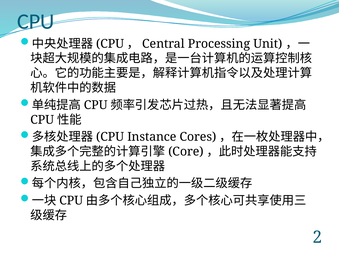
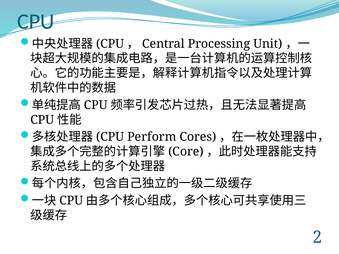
Instance: Instance -> Perform
